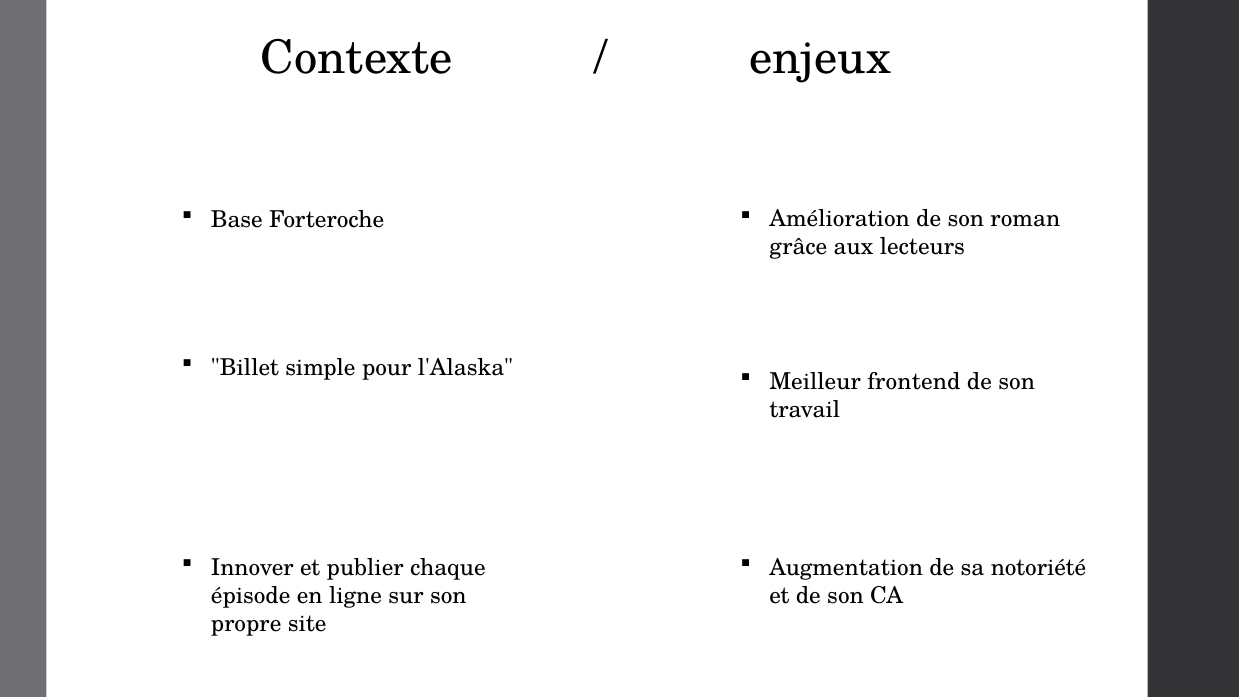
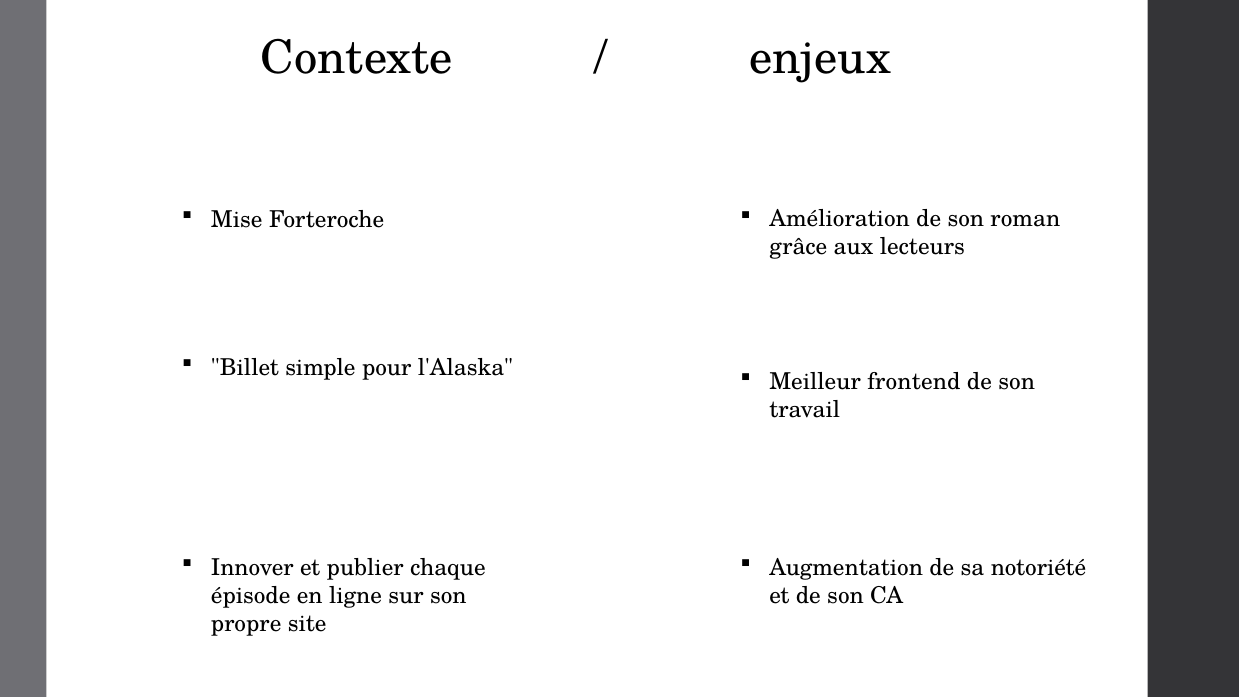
Base: Base -> Mise
